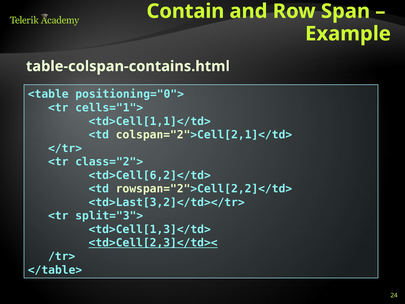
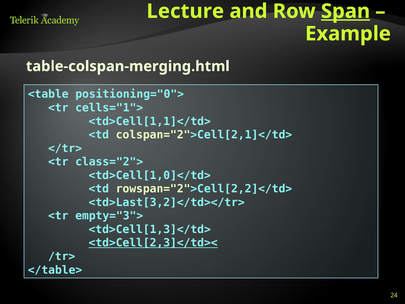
Contain: Contain -> Lecture
Span underline: none -> present
table-colspan-contains.html: table-colspan-contains.html -> table-colspan-merging.html
<td>Cell[6,2]</td>: <td>Cell[6,2]</td> -> <td>Cell[1,0]</td>
split="3">: split="3"> -> empty="3">
